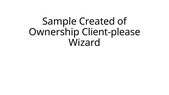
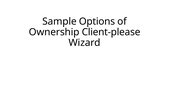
Created: Created -> Options
